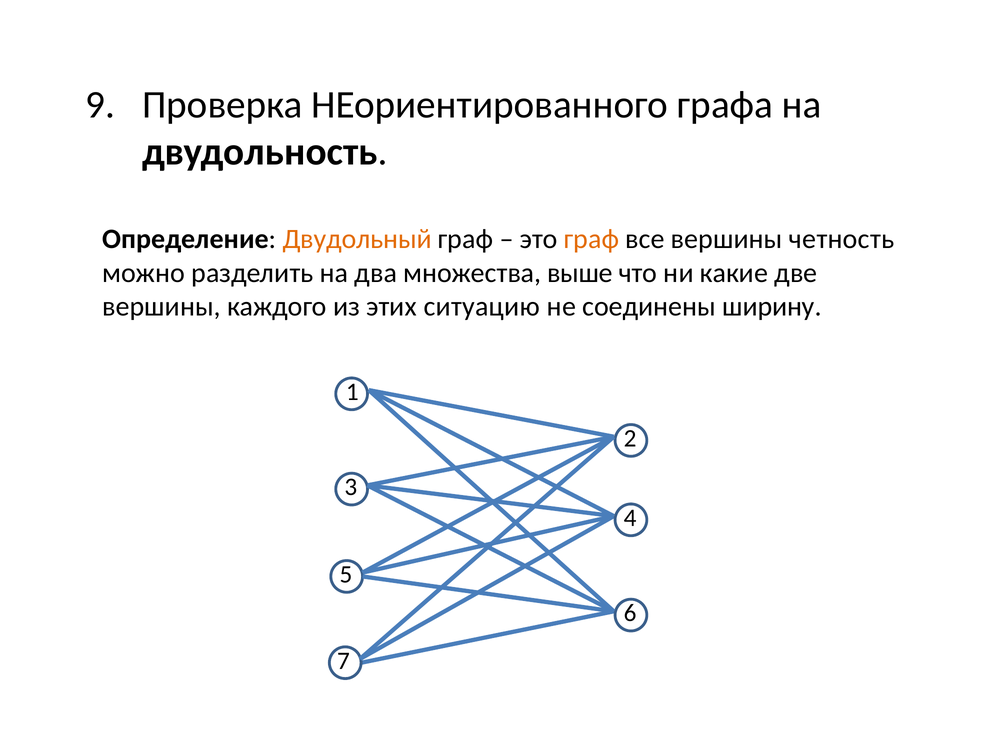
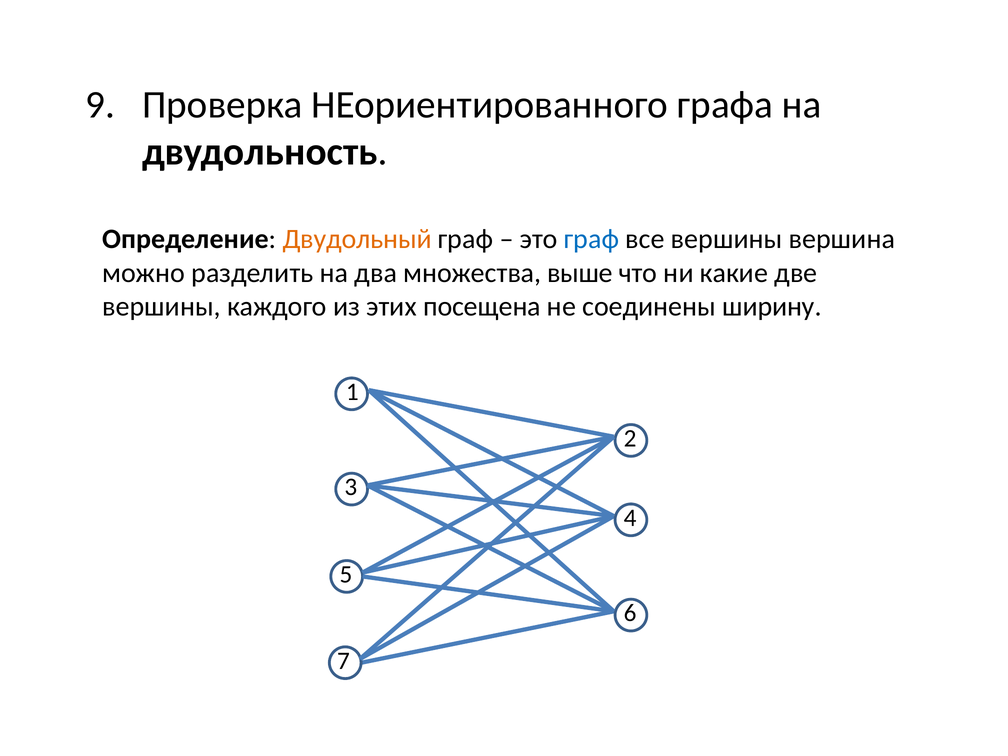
граф at (591, 239) colour: orange -> blue
четность: четность -> вершина
ситуацию: ситуацию -> посещена
